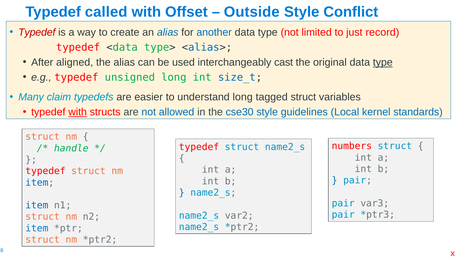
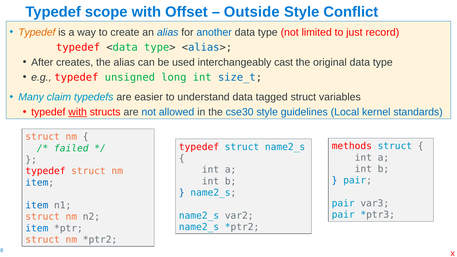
called: called -> scope
Typedef at (37, 32) colour: red -> orange
aligned: aligned -> creates
type at (383, 62) underline: present -> none
understand long: long -> data
numbers: numbers -> methods
handle: handle -> failed
